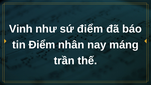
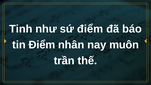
Vinh: Vinh -> Tinh
máng: máng -> muôn
